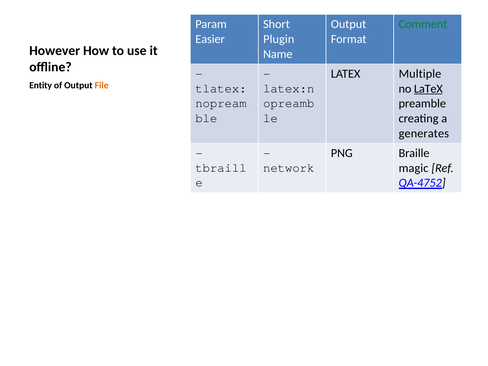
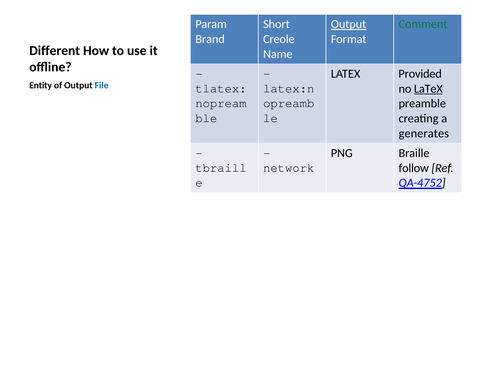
Output at (349, 24) underline: none -> present
Easier: Easier -> Brand
Plugin: Plugin -> Creole
However: However -> Different
Multiple: Multiple -> Provided
File colour: orange -> blue
magic: magic -> follow
